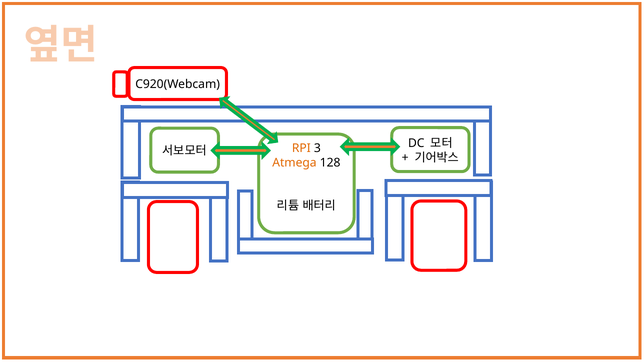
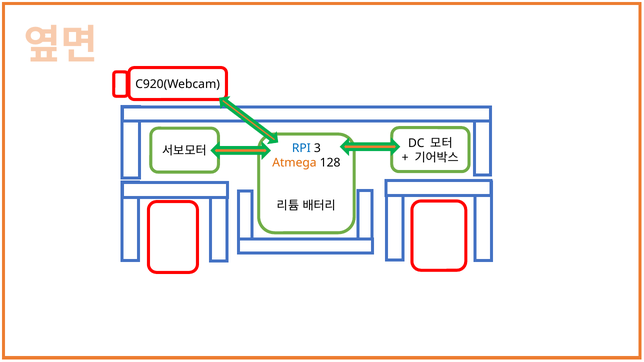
RPI colour: orange -> blue
